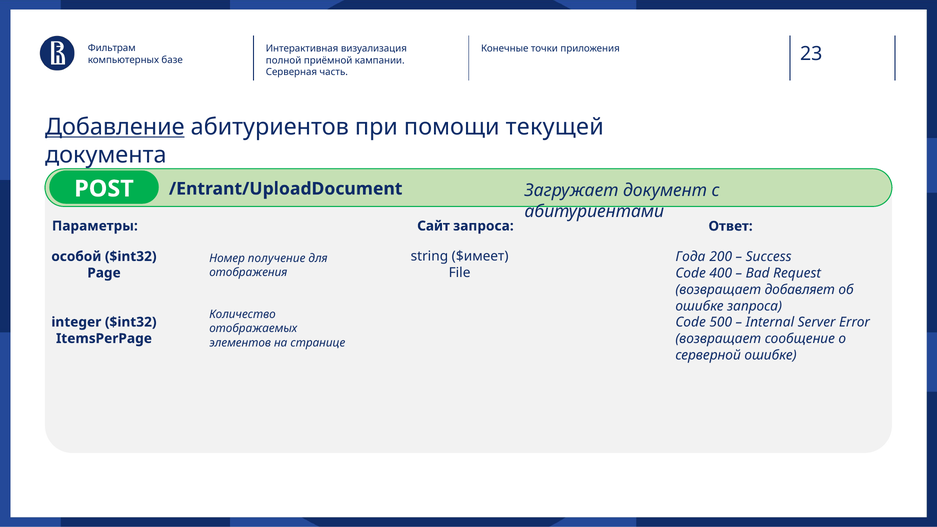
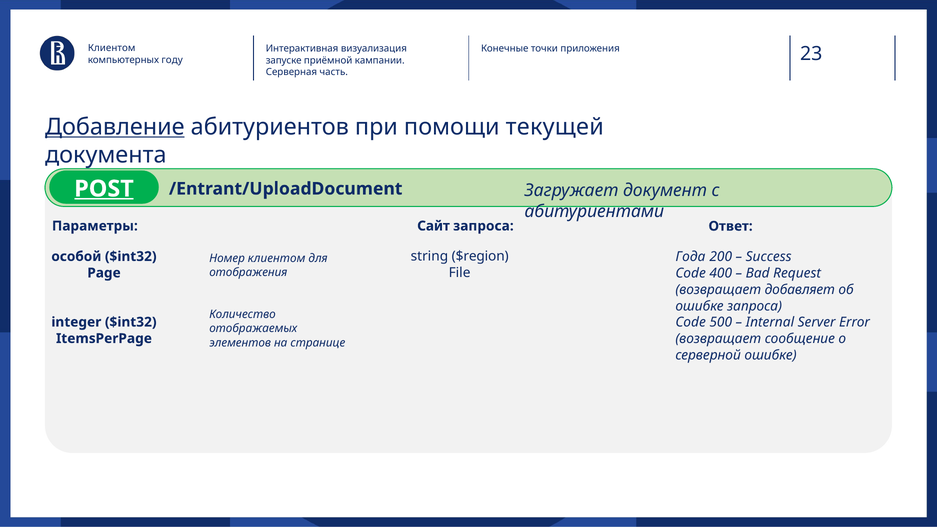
Фильтрам at (112, 48): Фильтрам -> Клиентом
базе: базе -> году
полной: полной -> запуске
POST underline: none -> present
$имеет: $имеет -> $region
Номер получение: получение -> клиентом
